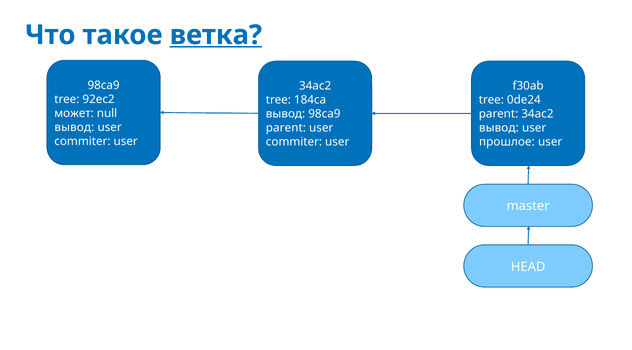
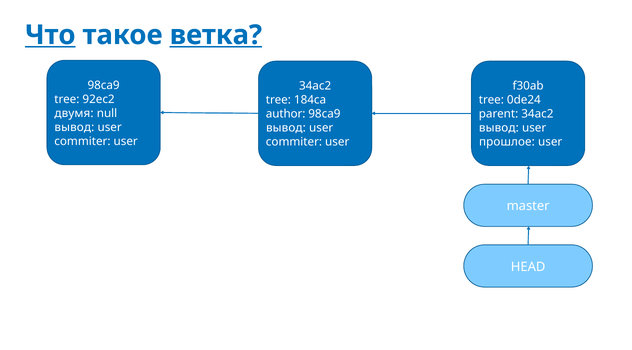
Что underline: none -> present
может: может -> двумя
вывод at (286, 114): вывод -> author
parent at (286, 128): parent -> вывод
